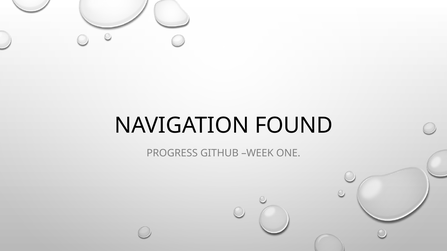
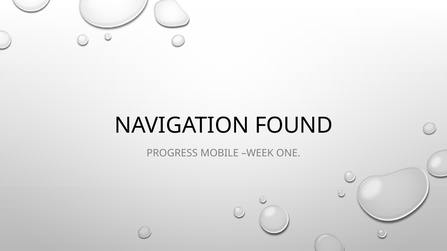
GITHUB: GITHUB -> MOBILE
